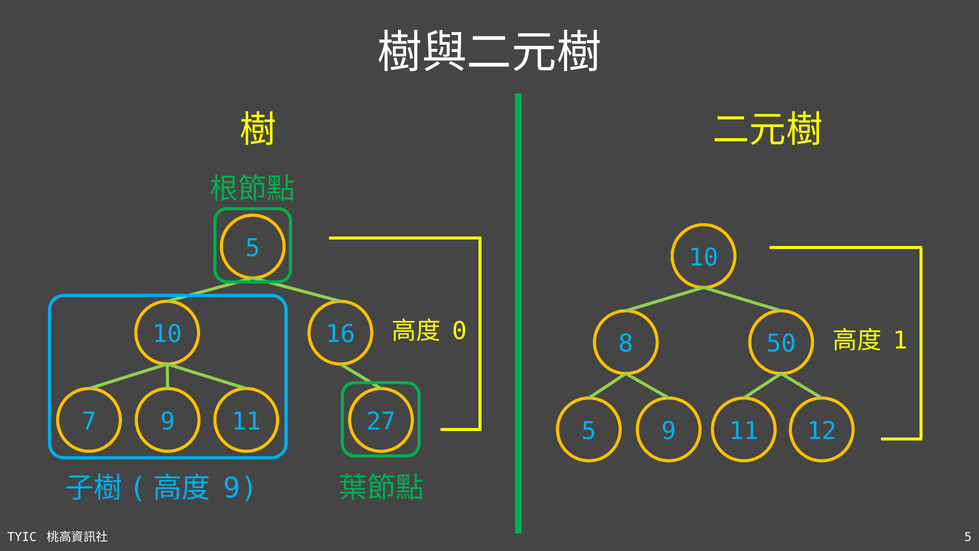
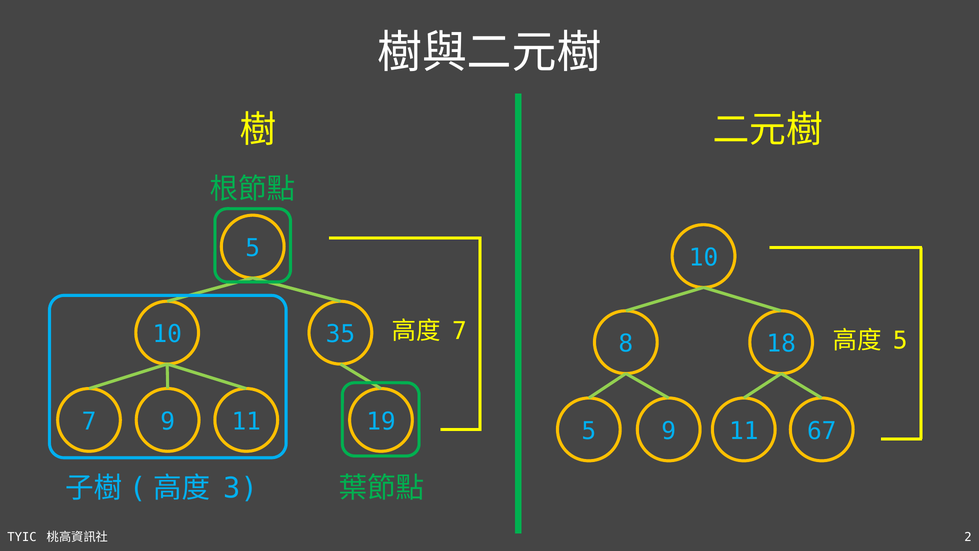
0 at (459, 331): 0 -> 7
16: 16 -> 35
1 at (900, 341): 1 -> 5
50: 50 -> 18
27: 27 -> 19
12: 12 -> 67
9 at (241, 488): 9 -> 3
5 at (968, 537): 5 -> 2
